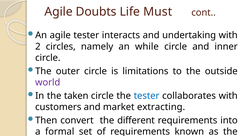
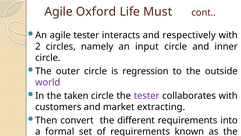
Doubts: Doubts -> Oxford
undertaking: undertaking -> respectively
while: while -> input
limitations: limitations -> regression
tester at (147, 95) colour: blue -> purple
